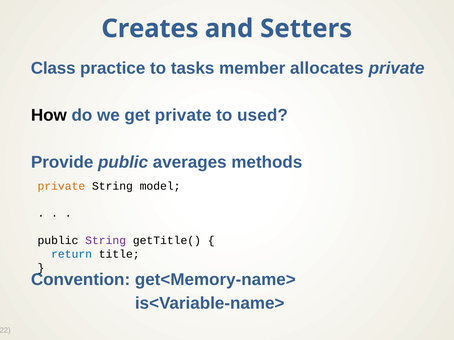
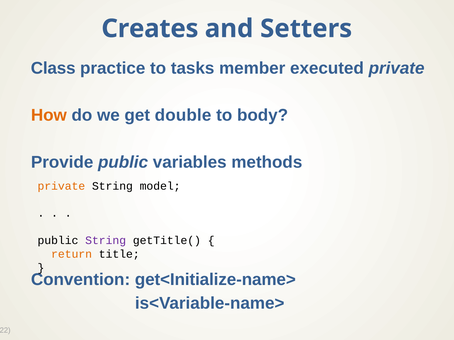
allocates: allocates -> executed
How colour: black -> orange
get private: private -> double
used: used -> body
averages: averages -> variables
return colour: blue -> orange
get<Memory-name>: get<Memory-name> -> get<Initialize-name>
